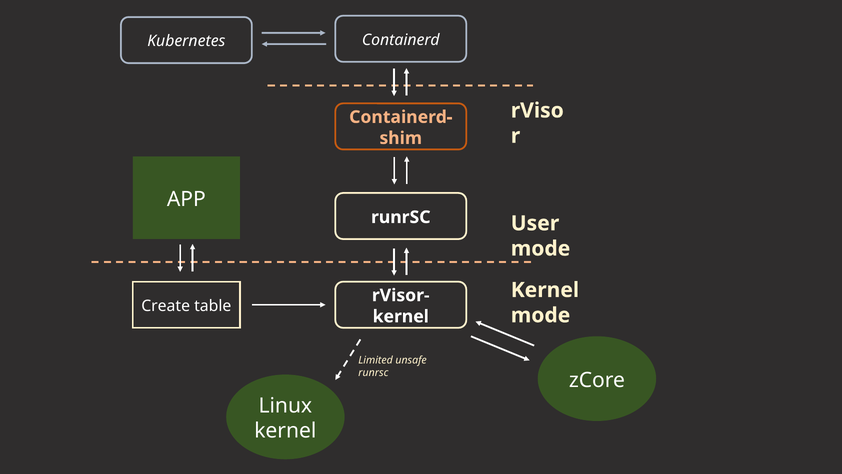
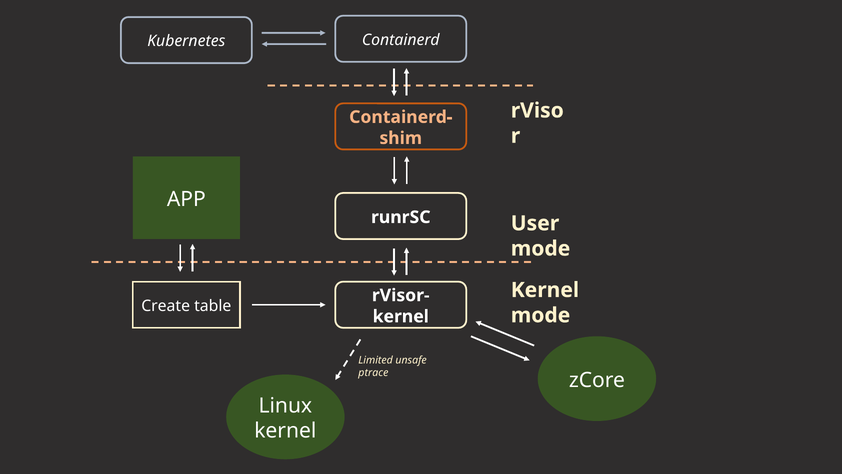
runrsc at (373, 372): runrsc -> ptrace
